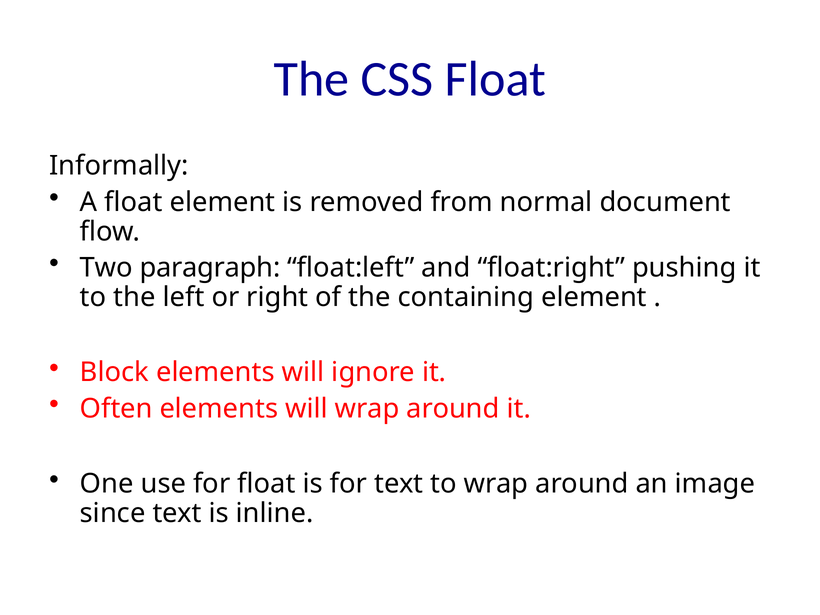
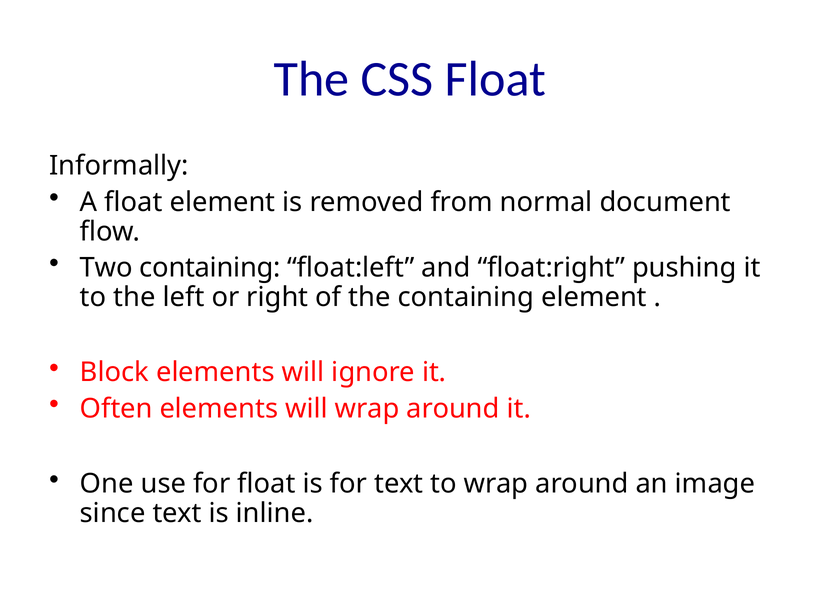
Two paragraph: paragraph -> containing
